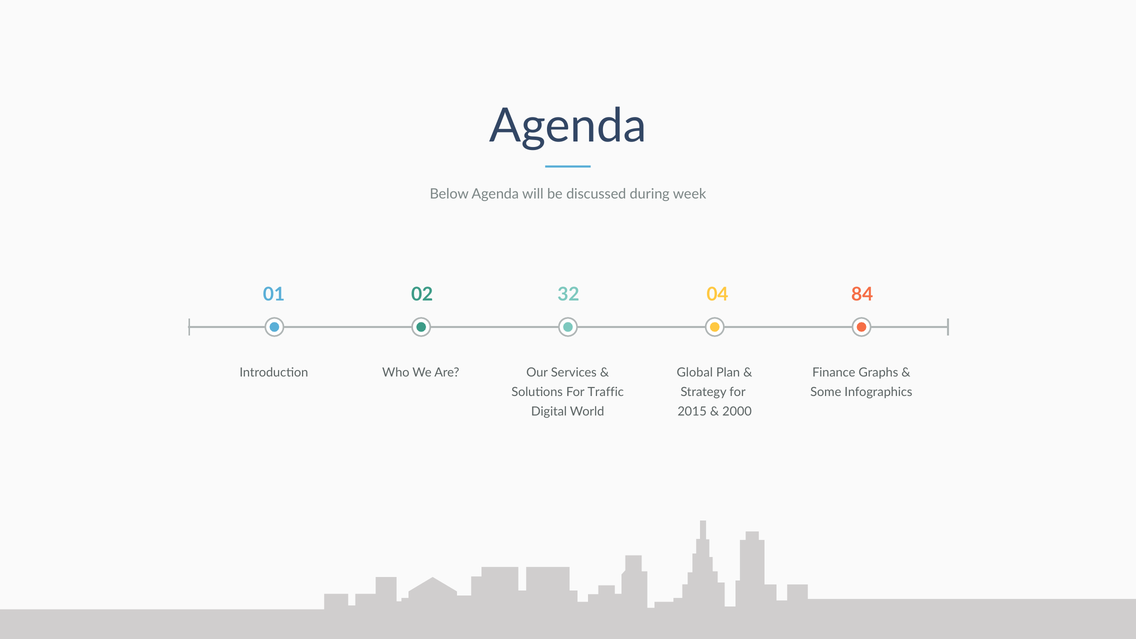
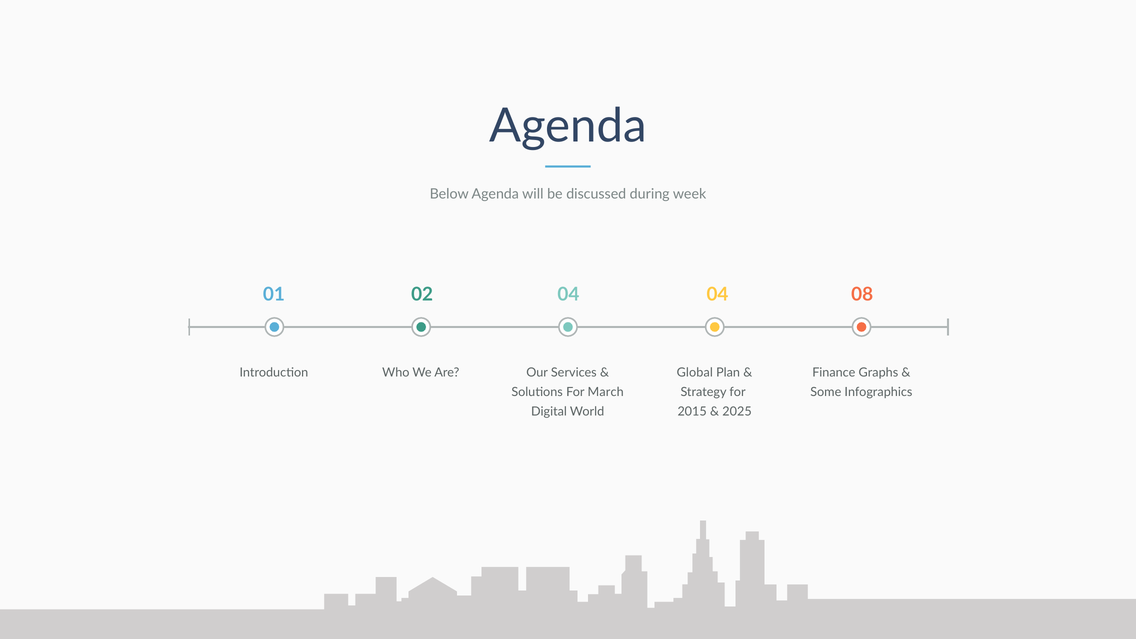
01 32: 32 -> 04
84: 84 -> 08
Traffic: Traffic -> March
2000: 2000 -> 2025
